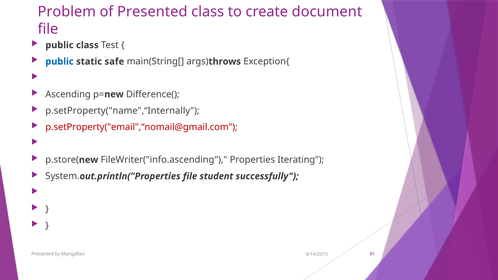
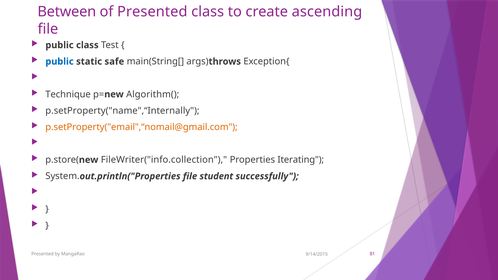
Problem: Problem -> Between
document: document -> ascending
Ascending: Ascending -> Technique
Difference(: Difference( -> Algorithm(
p.setProperty("email",“nomail@gmail.com colour: red -> orange
FileWriter("info.ascending: FileWriter("info.ascending -> FileWriter("info.collection
